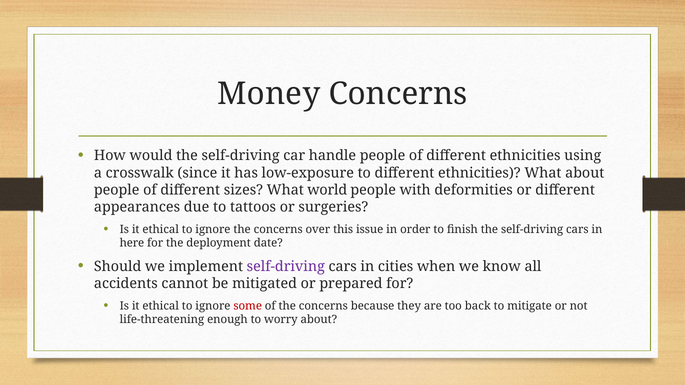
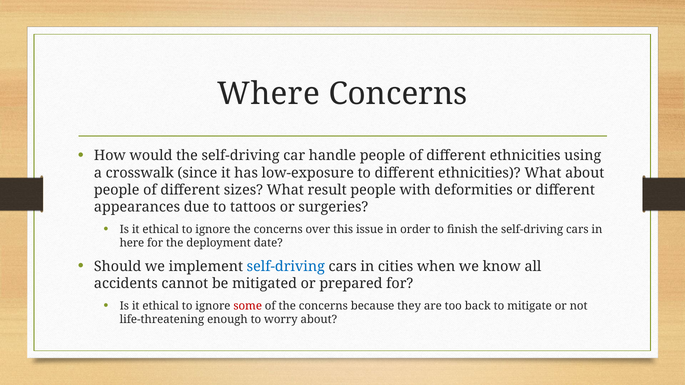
Money: Money -> Where
world: world -> result
self-driving at (286, 267) colour: purple -> blue
